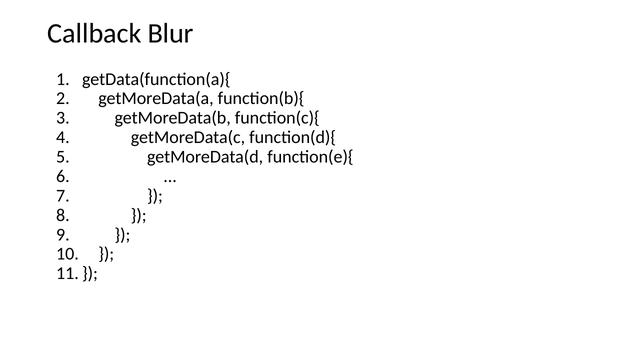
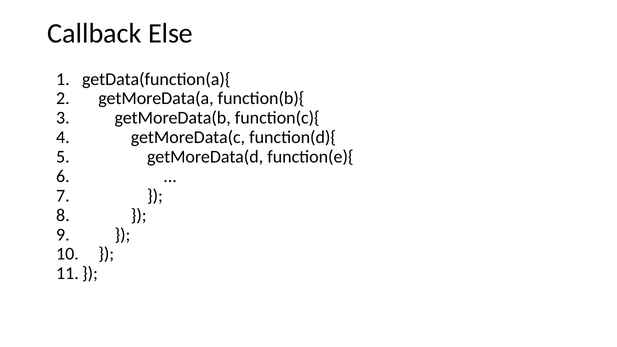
Blur: Blur -> Else
